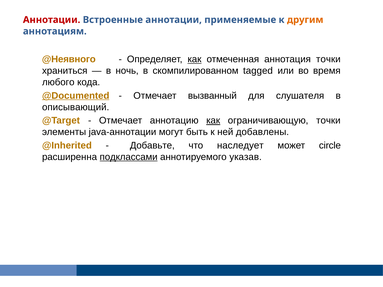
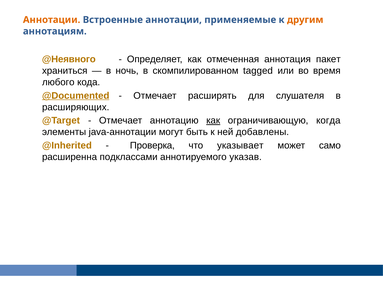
Аннотации at (52, 20) colour: red -> orange
как at (194, 59) underline: present -> none
аннотация точки: точки -> пакет
вызванный: вызванный -> расширять
описывающий: описывающий -> расширяющих
ограничивающую точки: точки -> когда
Добавьте: Добавьте -> Проверка
наследует: наследует -> указывает
circle: circle -> само
подклассами underline: present -> none
